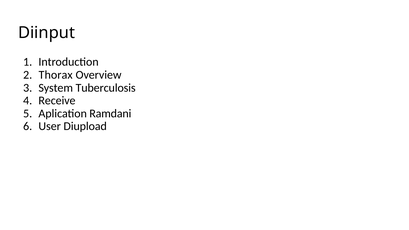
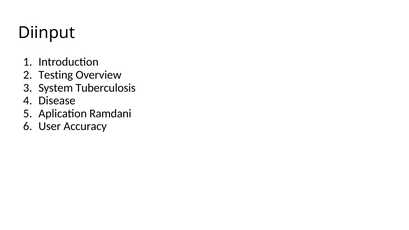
Thorax: Thorax -> Testing
Receive: Receive -> Disease
Diupload: Diupload -> Accuracy
